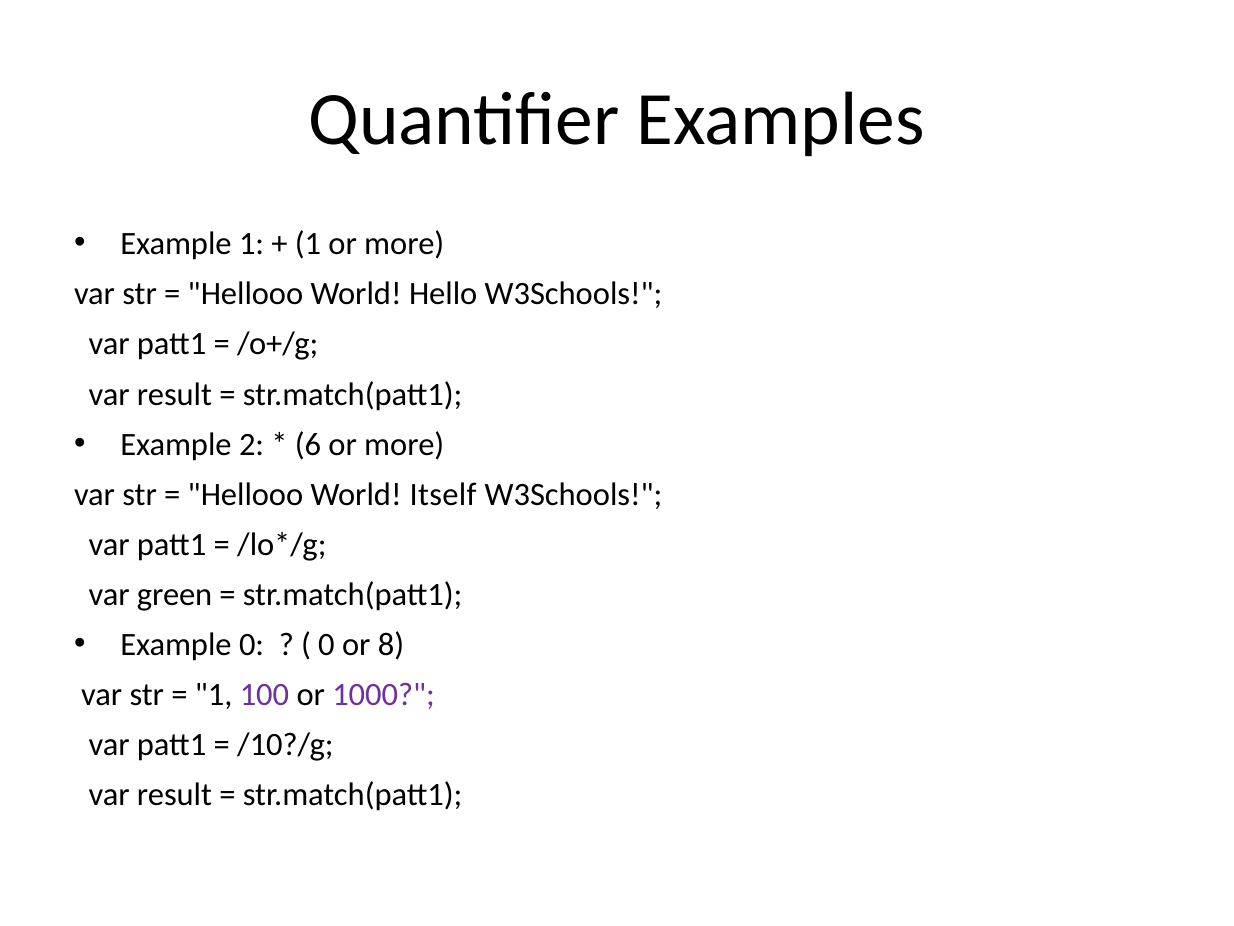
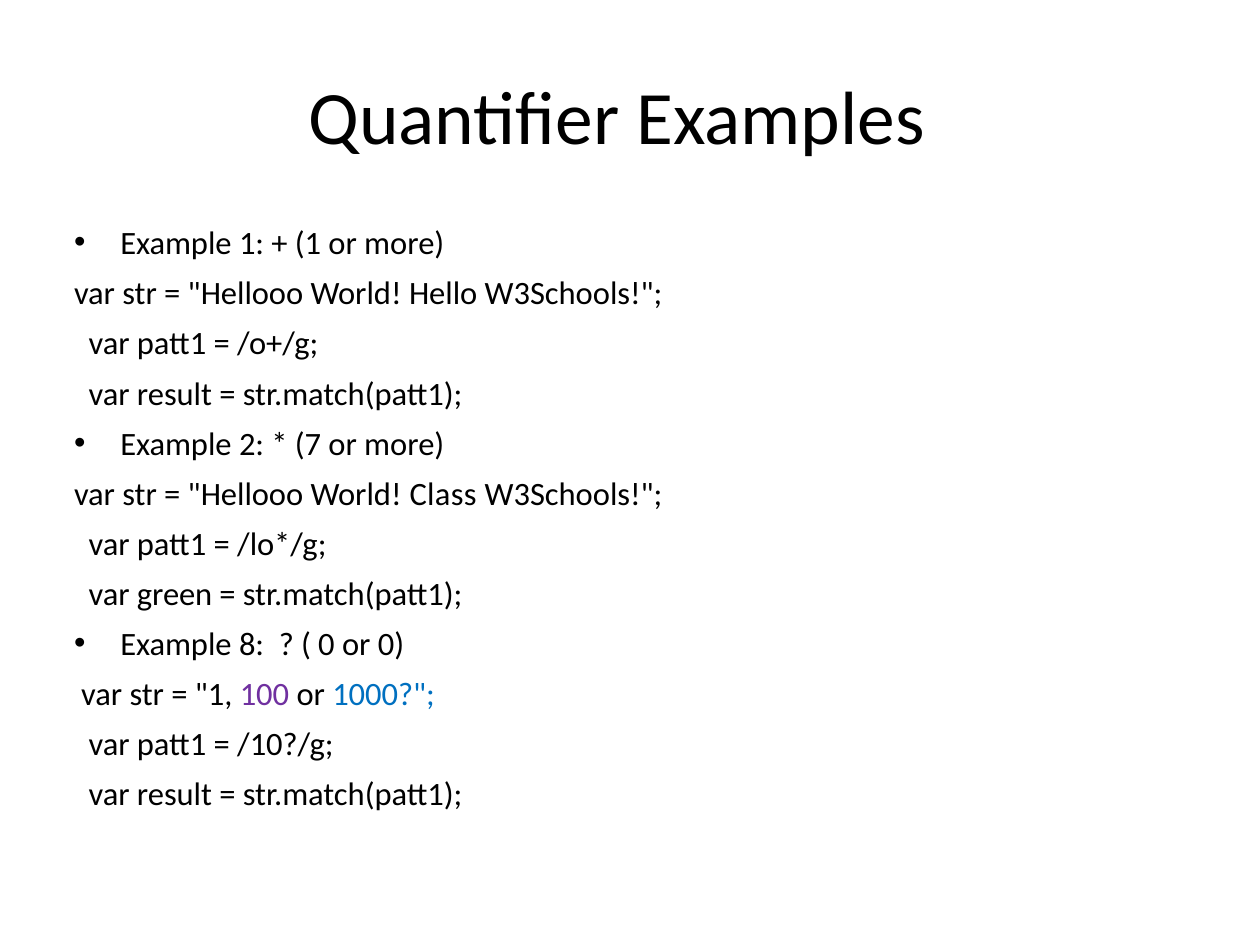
6: 6 -> 7
Itself: Itself -> Class
Example 0: 0 -> 8
or 8: 8 -> 0
1000 colour: purple -> blue
